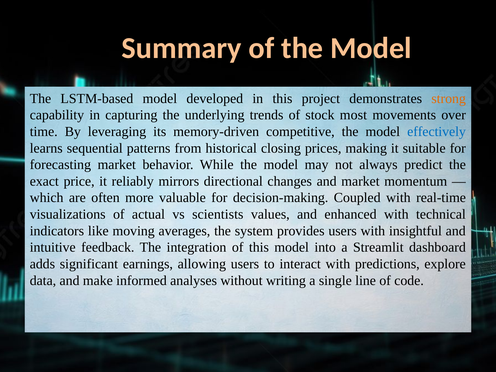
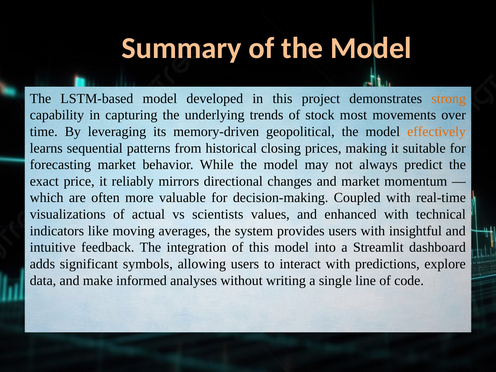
competitive: competitive -> geopolitical
effectively colour: blue -> orange
earnings: earnings -> symbols
